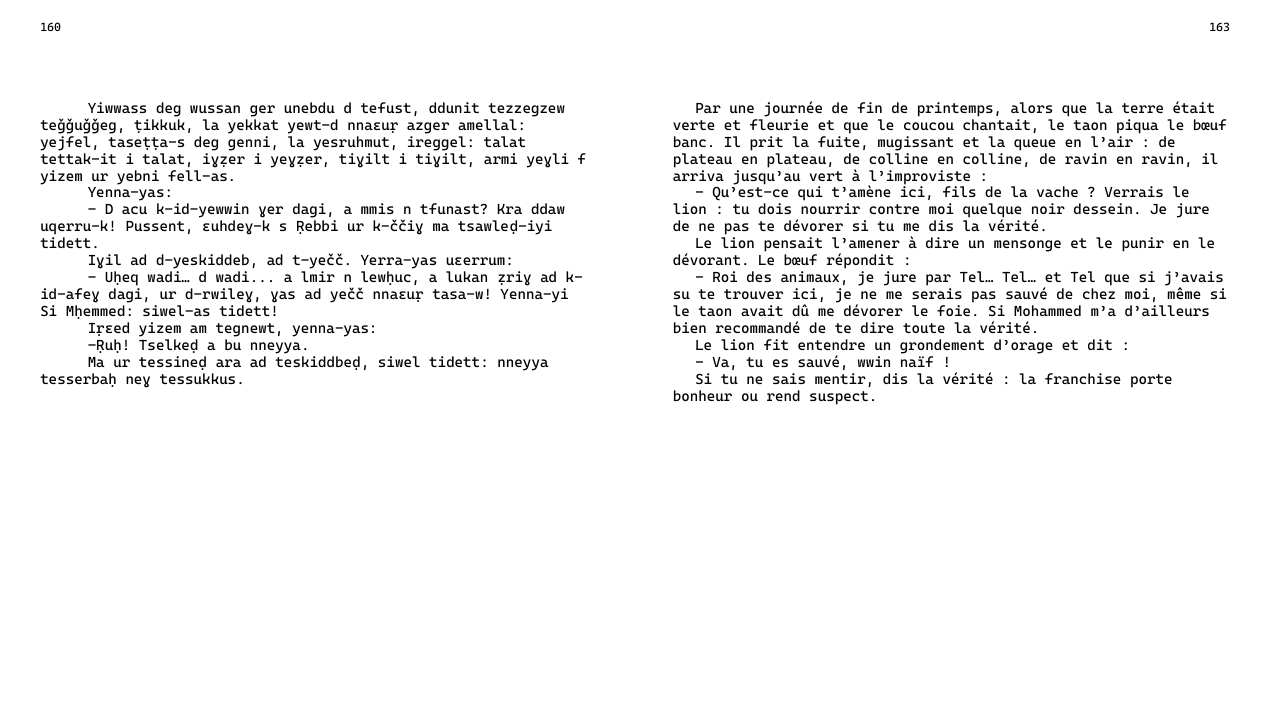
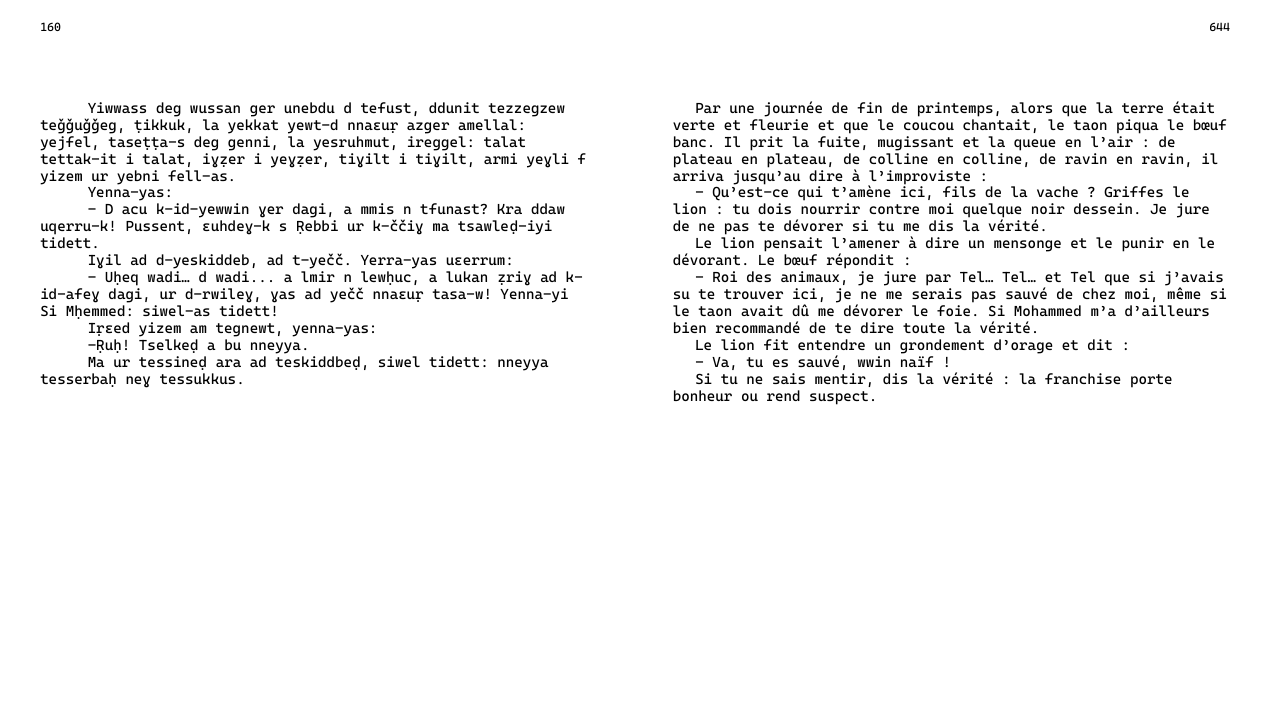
163: 163 -> 644
jusqu’au vert: vert -> dire
Verrais: Verrais -> Griffes
